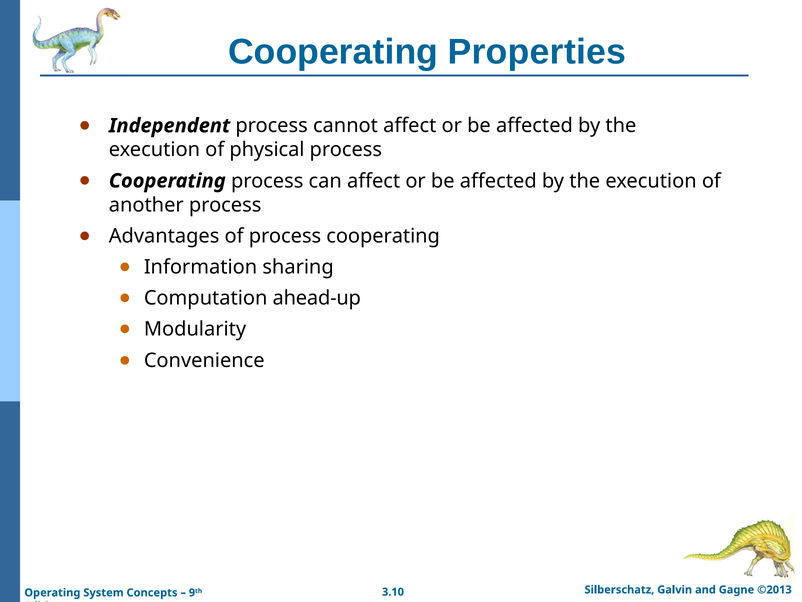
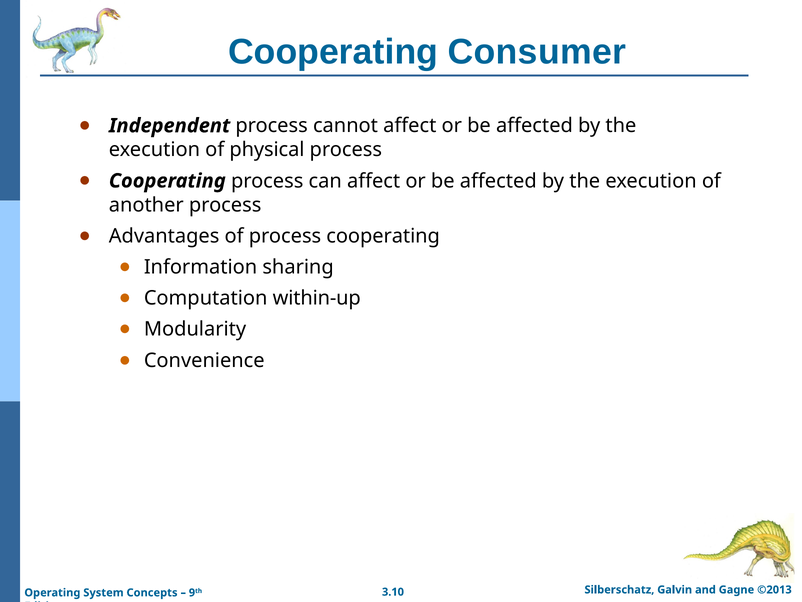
Properties: Properties -> Consumer
ahead-up: ahead-up -> within-up
